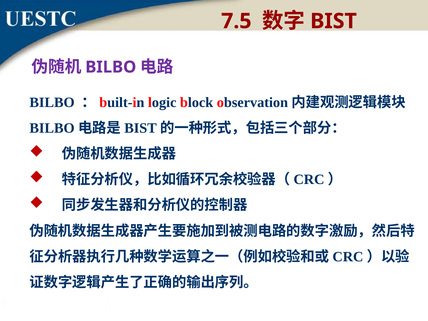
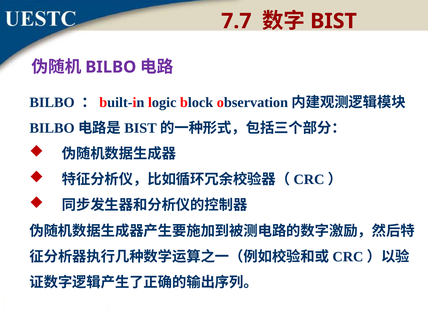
7.5: 7.5 -> 7.7
